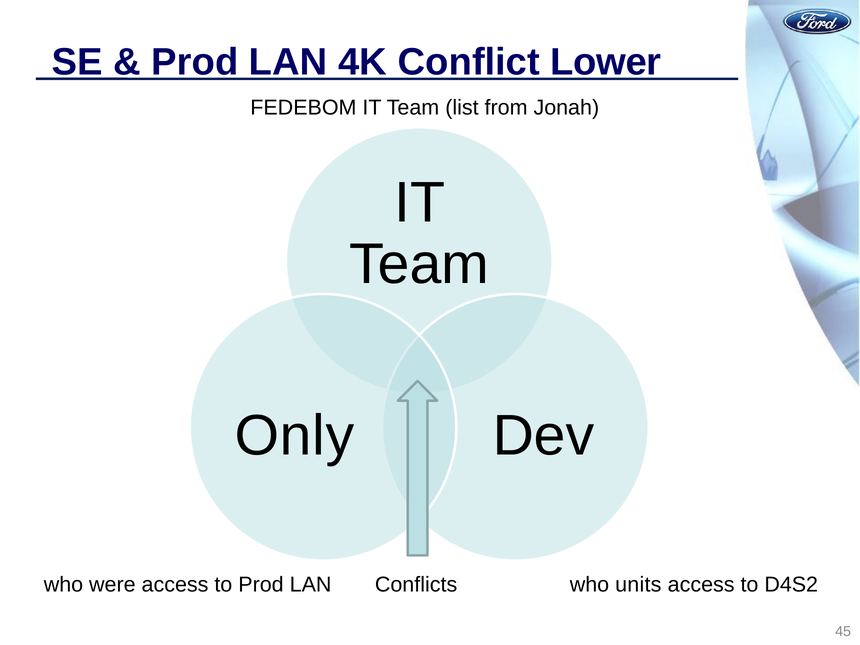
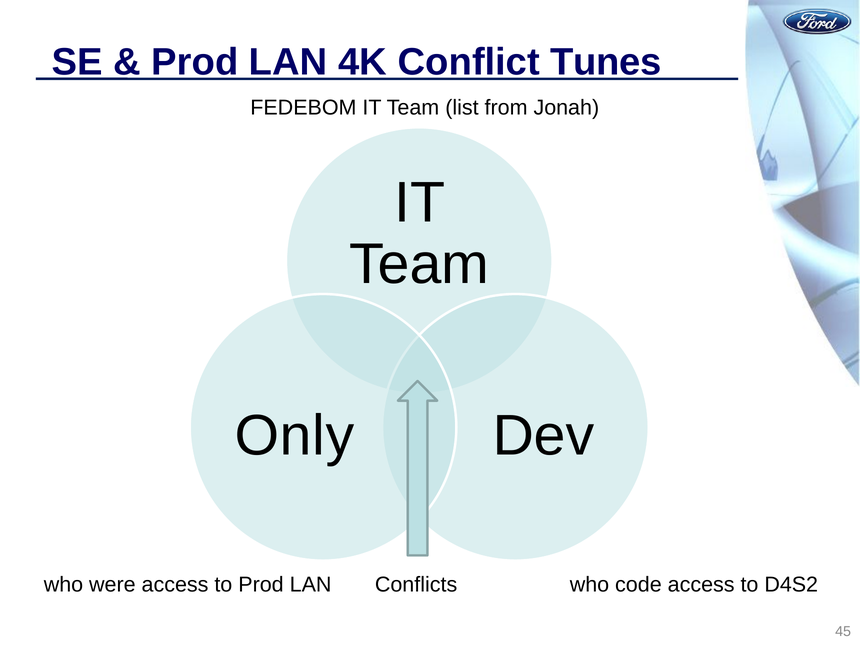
Lower: Lower -> Tunes
units: units -> code
